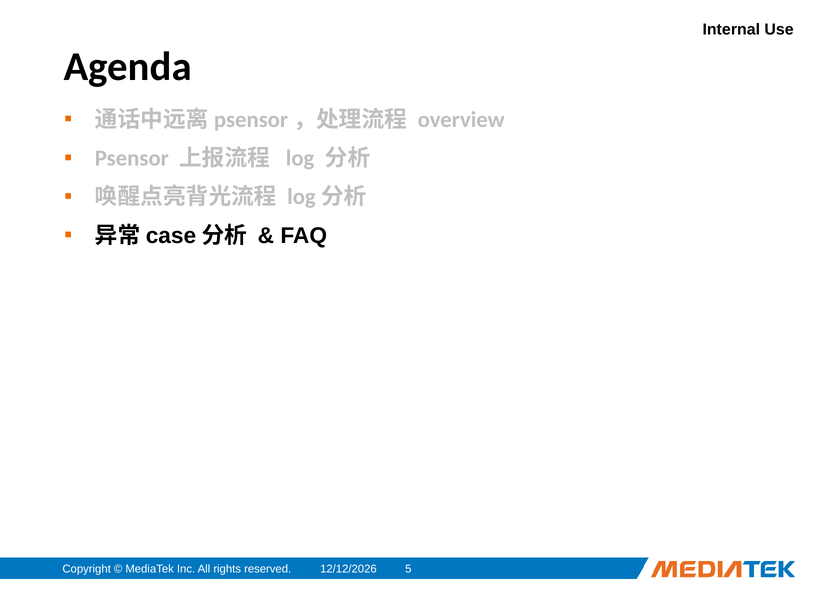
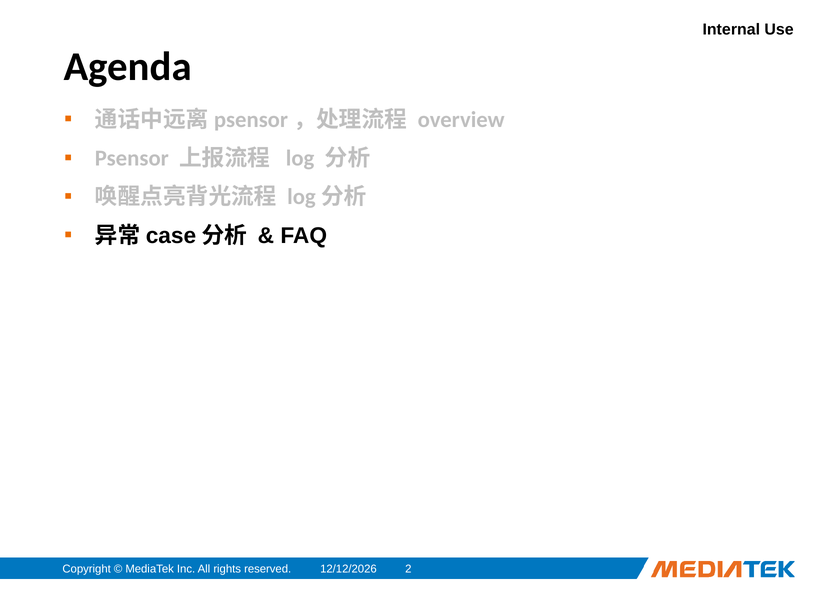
5: 5 -> 2
